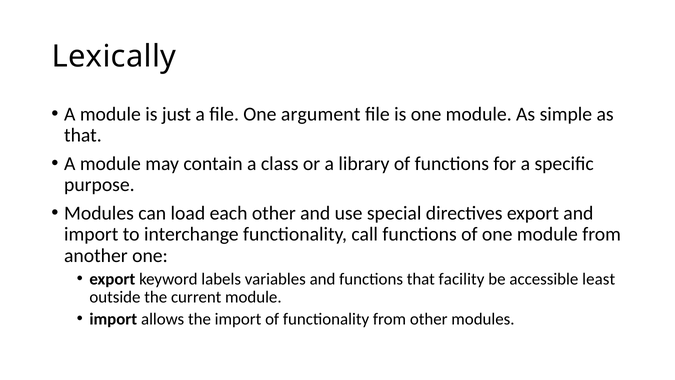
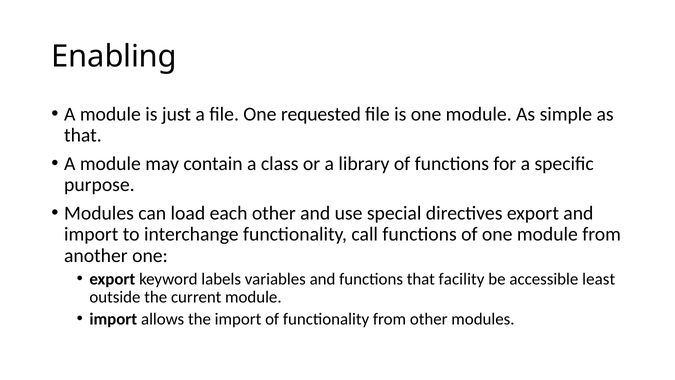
Lexically: Lexically -> Enabling
argument: argument -> requested
